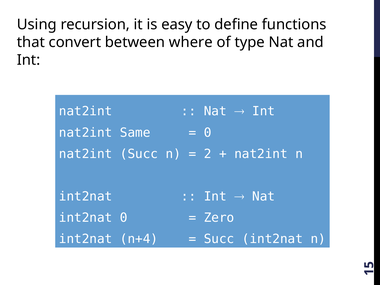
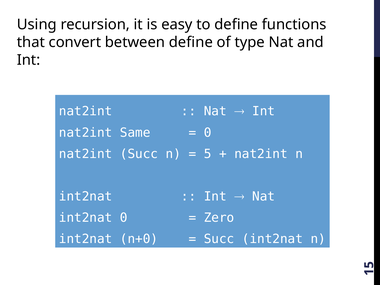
between where: where -> define
2 at (208, 154): 2 -> 5
n+4: n+4 -> n+0
